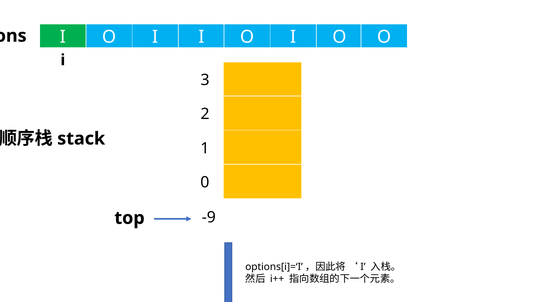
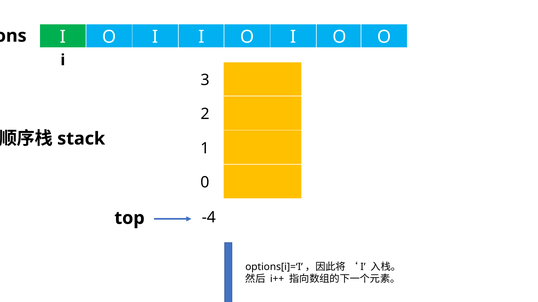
-9: -9 -> -4
